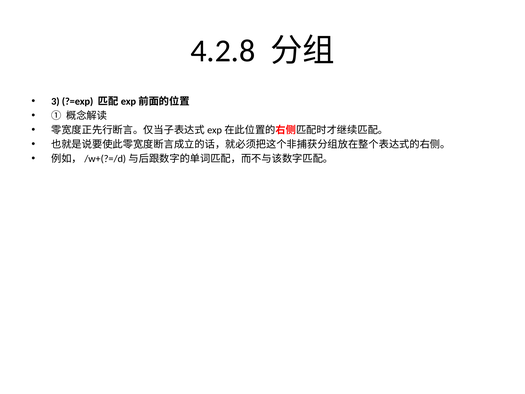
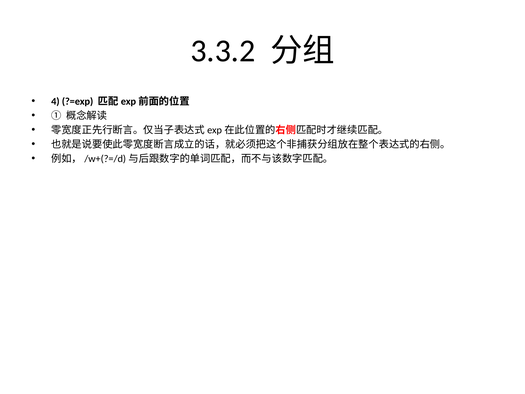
4.2.8: 4.2.8 -> 3.3.2
3: 3 -> 4
